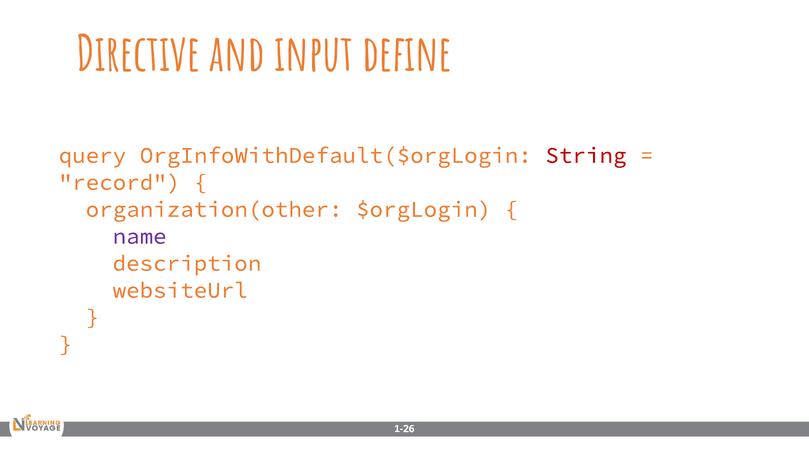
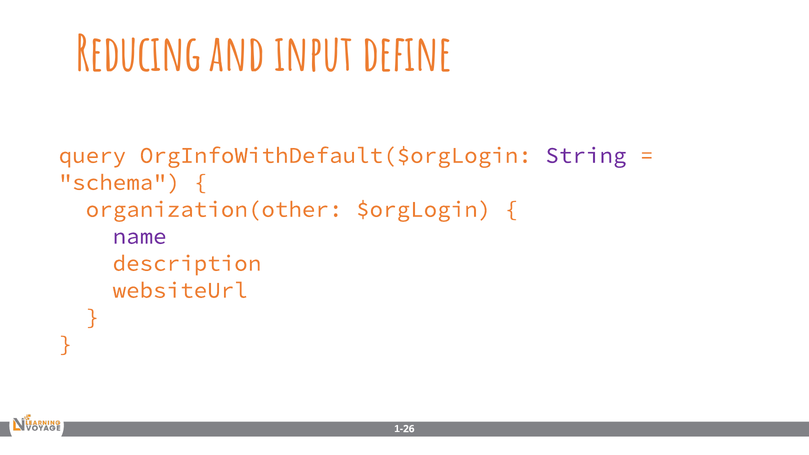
Directive: Directive -> Reducing
String colour: red -> purple
record: record -> schema
